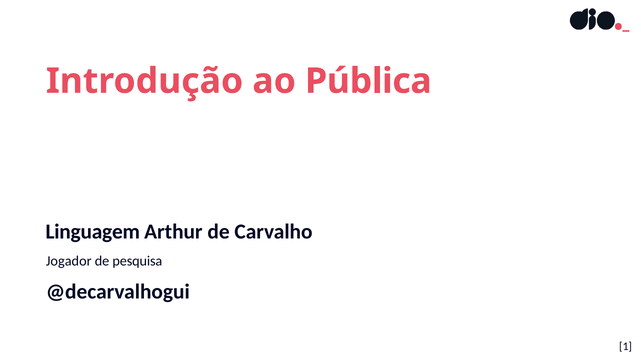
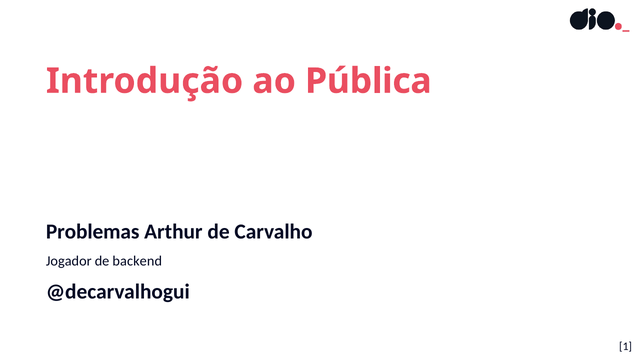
Linguagem: Linguagem -> Problemas
pesquisa: pesquisa -> backend
